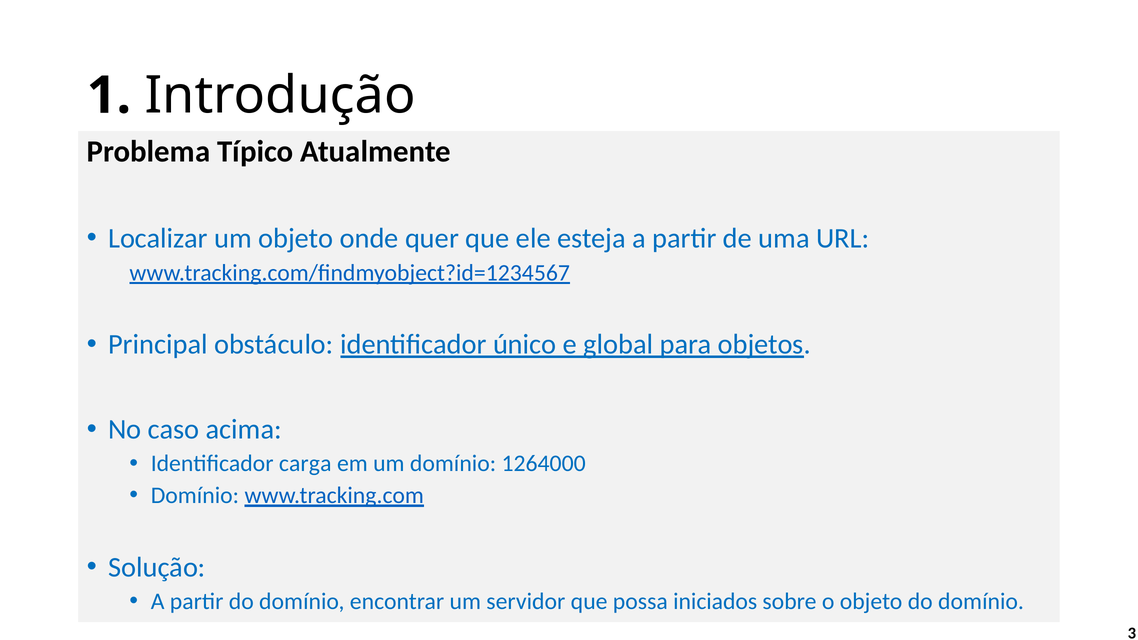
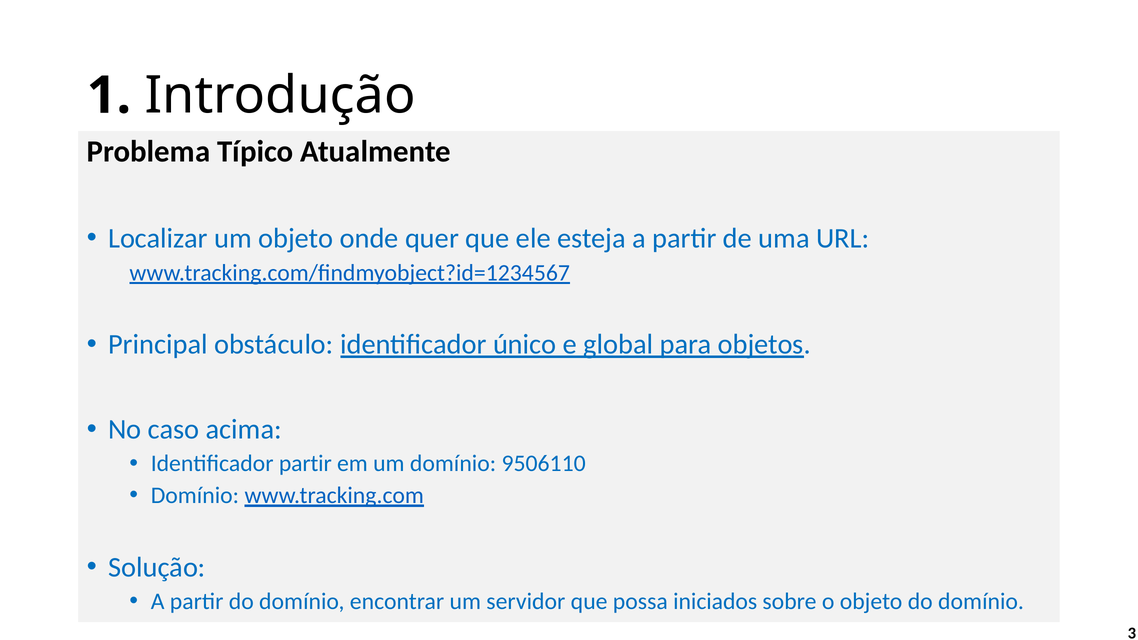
Identificador carga: carga -> partir
1264000: 1264000 -> 9506110
